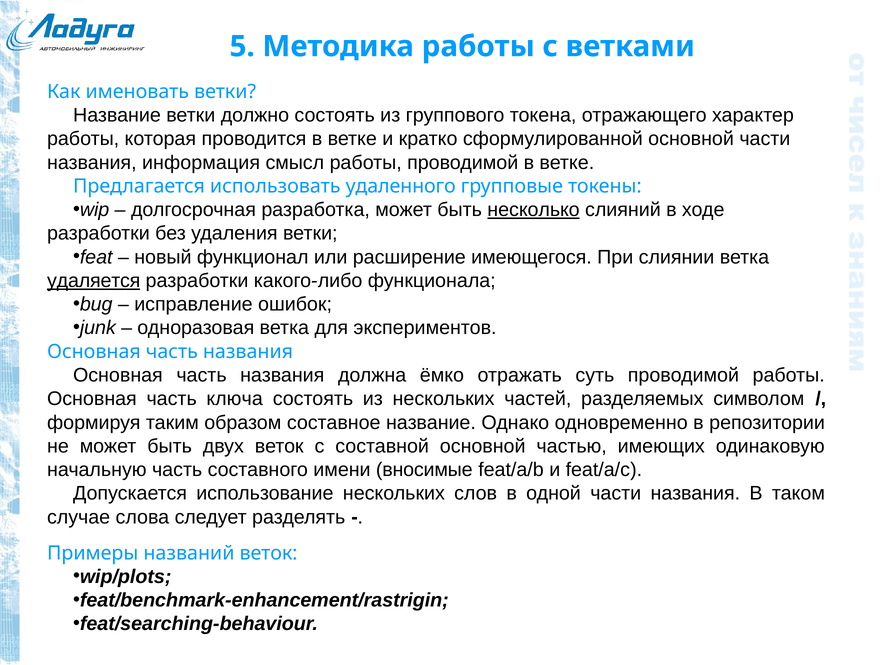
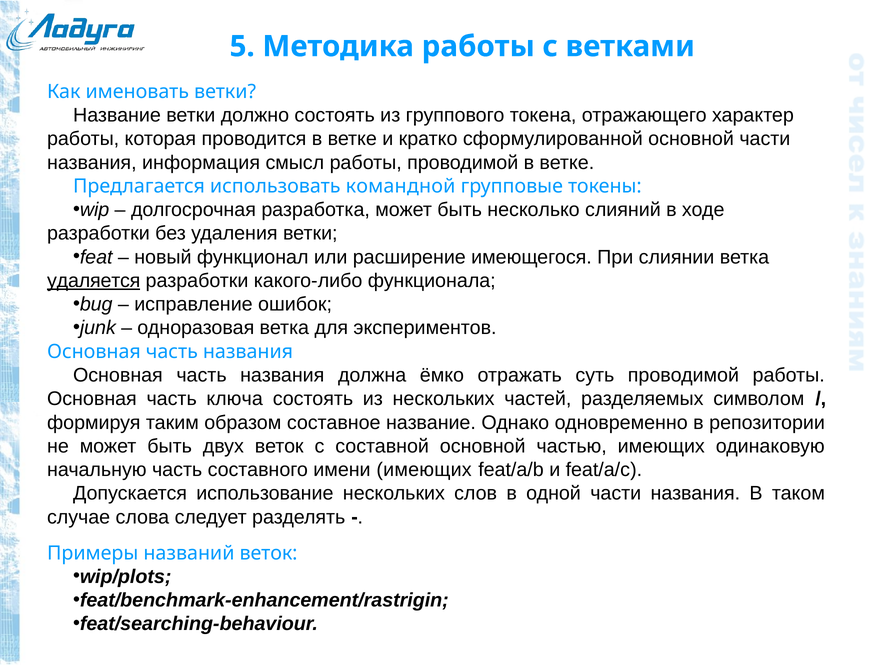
удаленного: удаленного -> командной
несколько underline: present -> none
имени вносимые: вносимые -> имеющих
